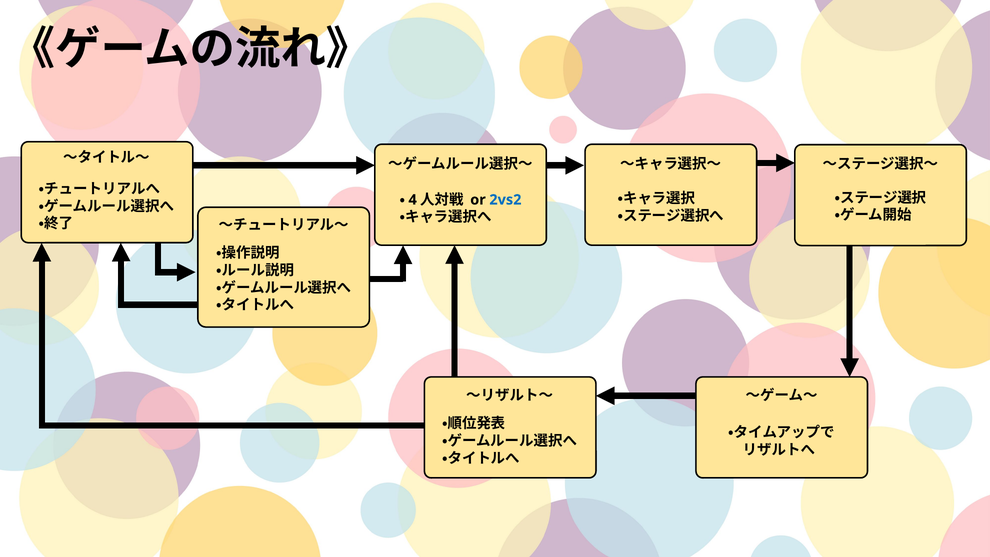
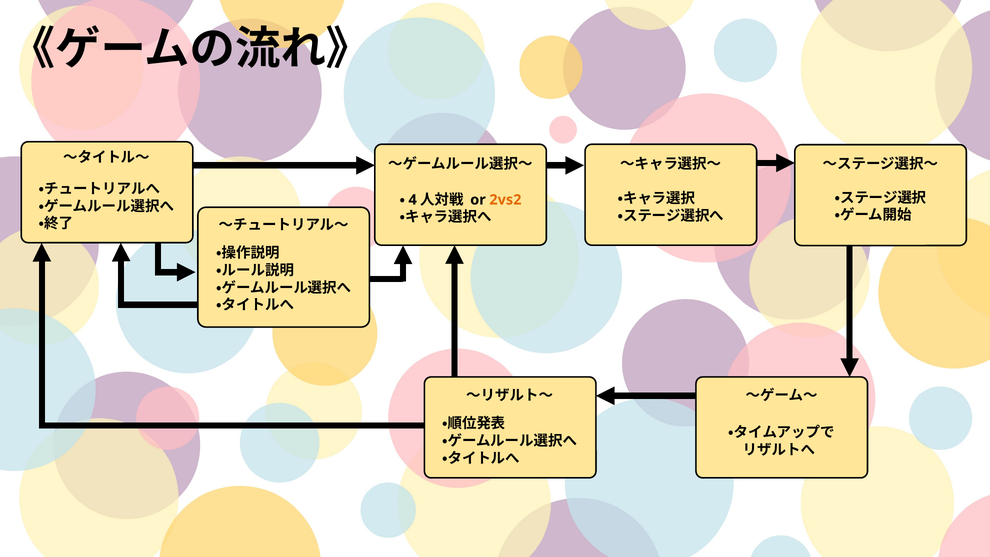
2vs2 colour: blue -> orange
